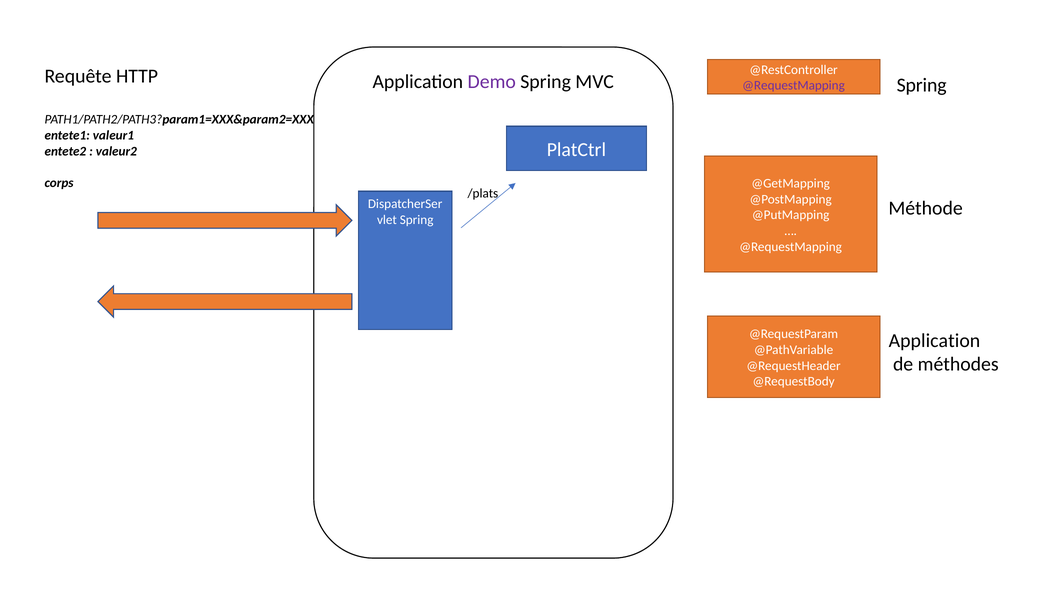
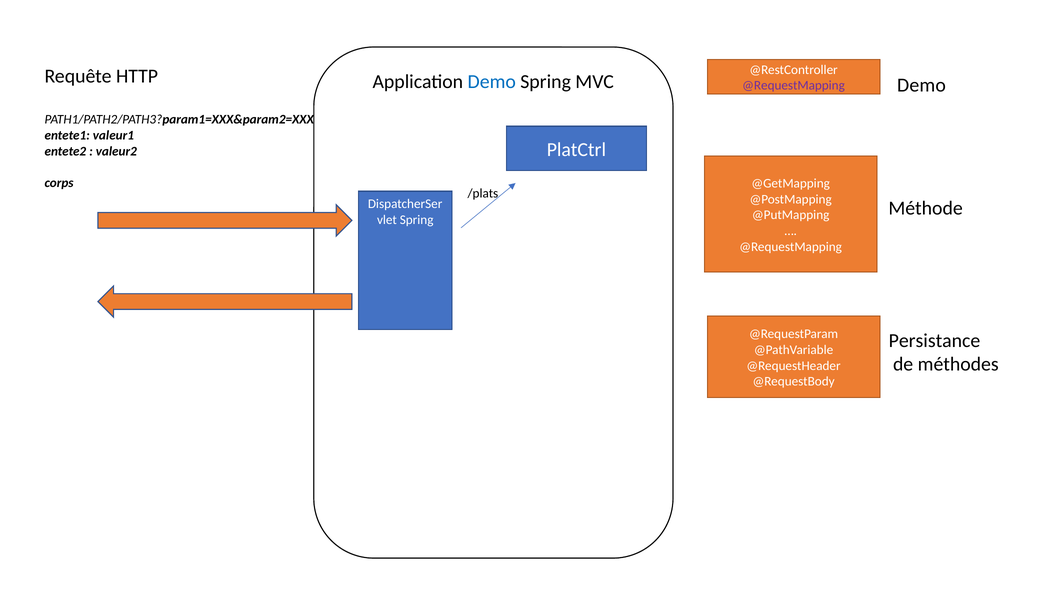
Demo at (492, 82) colour: purple -> blue
Spring at (922, 85): Spring -> Demo
Application at (934, 341): Application -> Persistance
